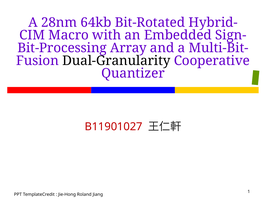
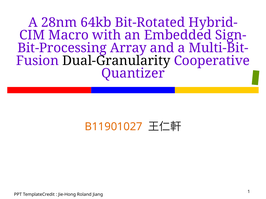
B11901027 colour: red -> orange
